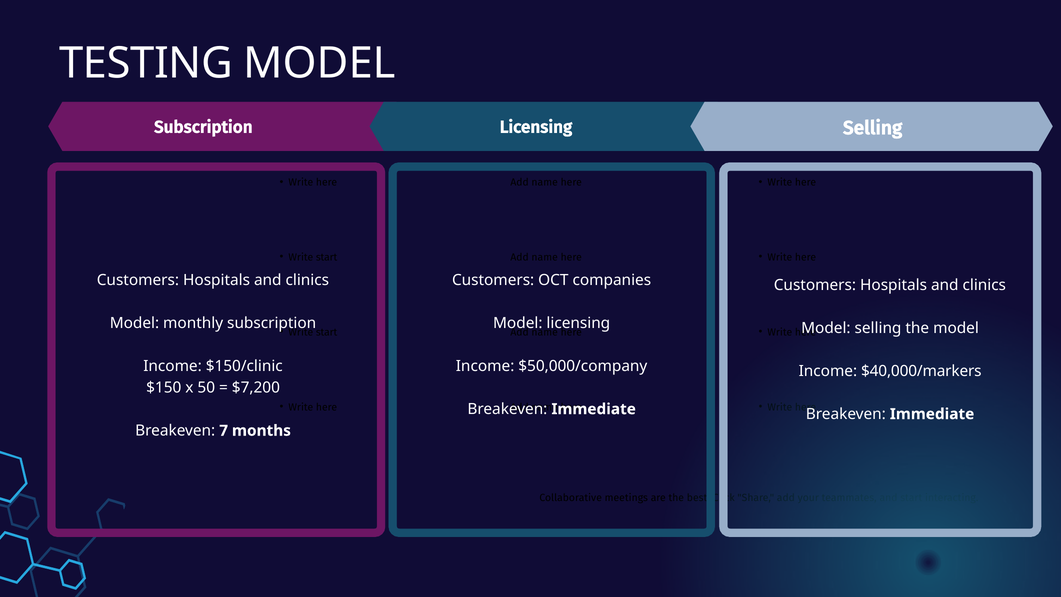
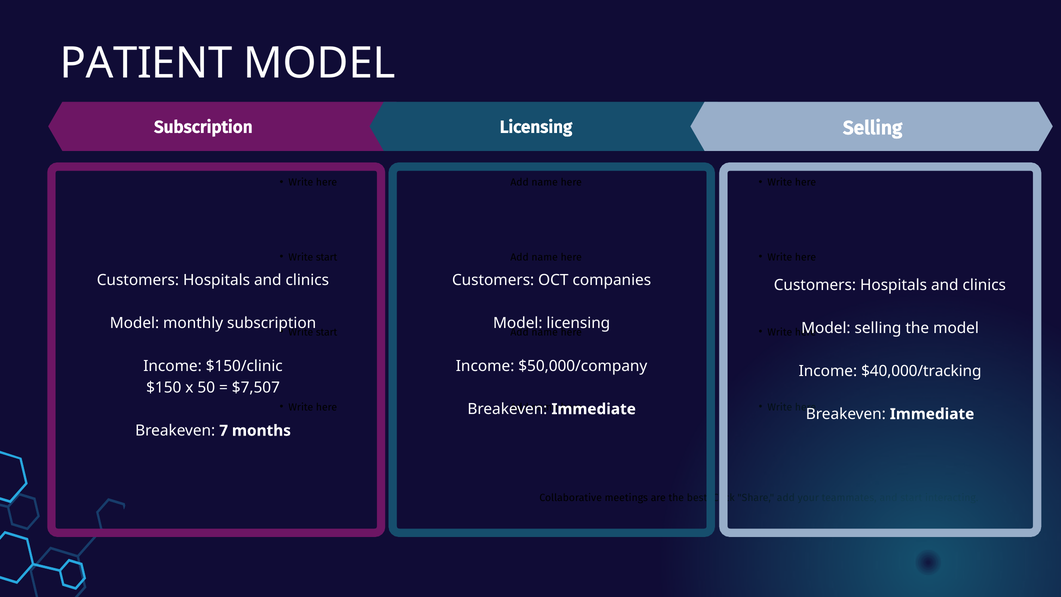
TESTING: TESTING -> PATIENT
$40,000/markers: $40,000/markers -> $40,000/tracking
$7,200: $7,200 -> $7,507
